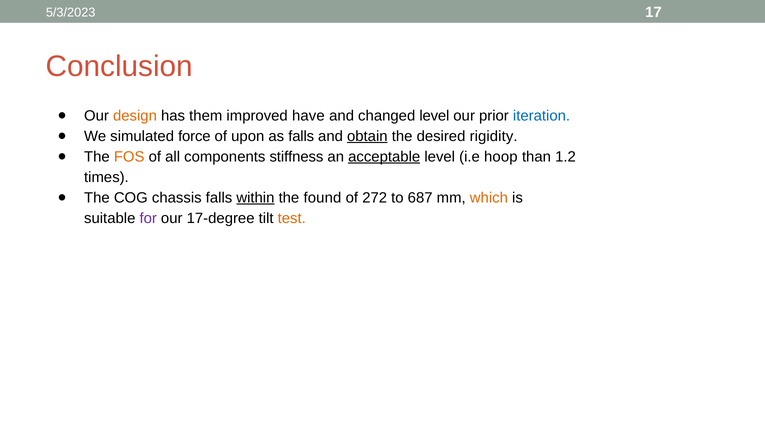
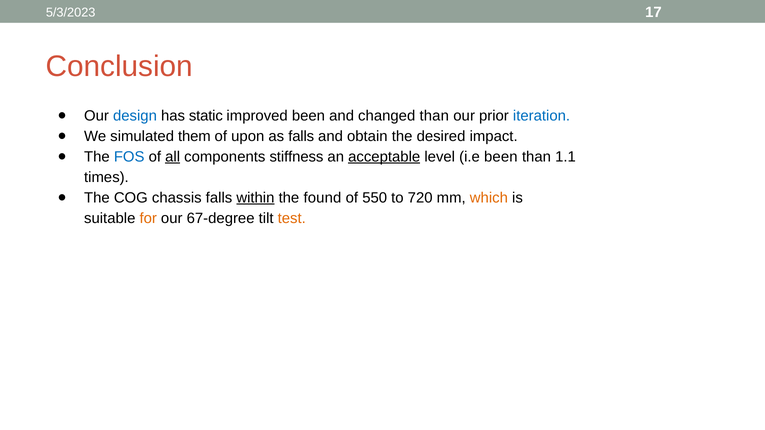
design colour: orange -> blue
them: them -> static
improved have: have -> been
changed level: level -> than
force: force -> them
obtain underline: present -> none
rigidity: rigidity -> impact
FOS colour: orange -> blue
all underline: none -> present
i.e hoop: hoop -> been
1.2: 1.2 -> 1.1
272: 272 -> 550
687: 687 -> 720
for colour: purple -> orange
17-degree: 17-degree -> 67-degree
